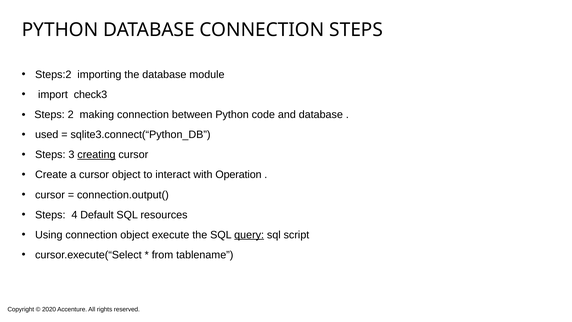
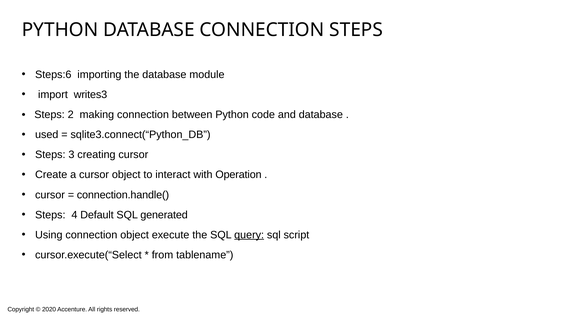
Steps:2: Steps:2 -> Steps:6
check3: check3 -> writes3
creating underline: present -> none
connection.output(: connection.output( -> connection.handle(
resources: resources -> generated
